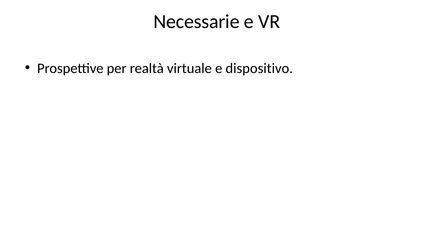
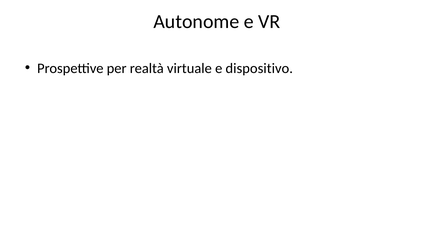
Necessarie: Necessarie -> Autonome
